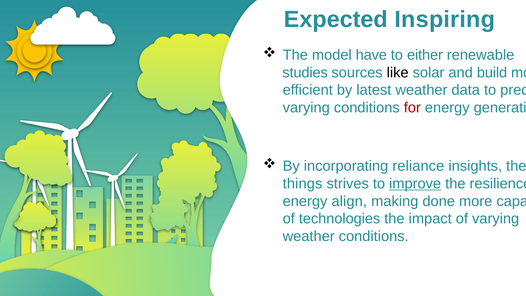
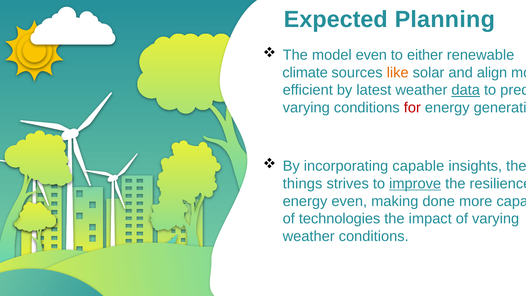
Inspiring: Inspiring -> Planning
model have: have -> even
studies: studies -> climate
like colour: black -> orange
build: build -> align
data underline: none -> present
incorporating reliance: reliance -> capable
energy align: align -> even
